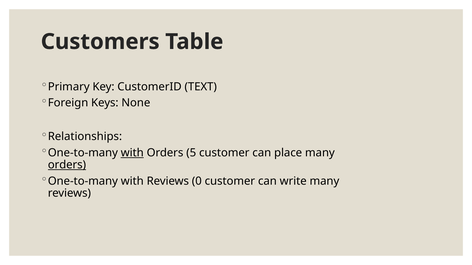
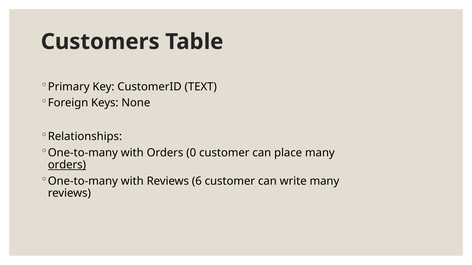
with at (132, 153) underline: present -> none
5: 5 -> 0
0: 0 -> 6
